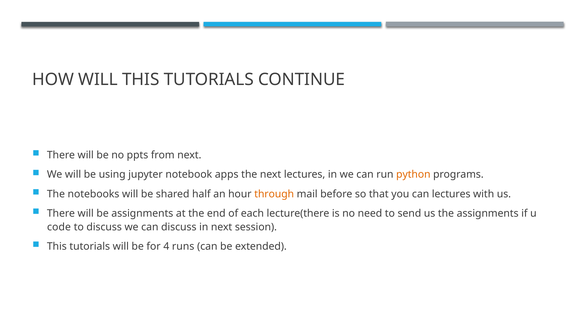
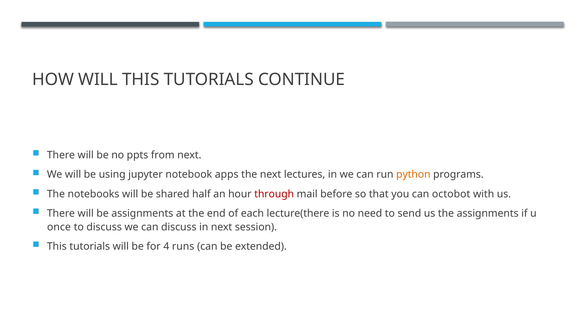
through colour: orange -> red
can lectures: lectures -> octobot
code: code -> once
